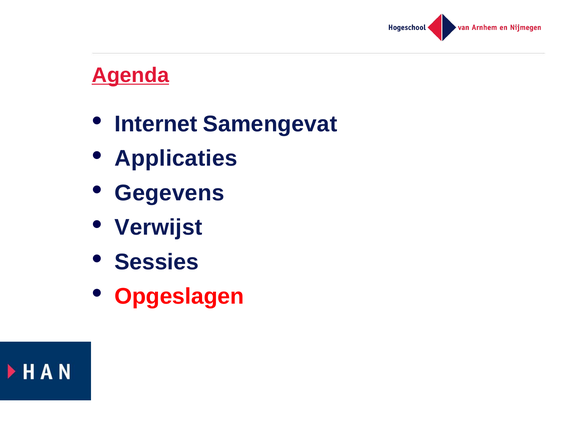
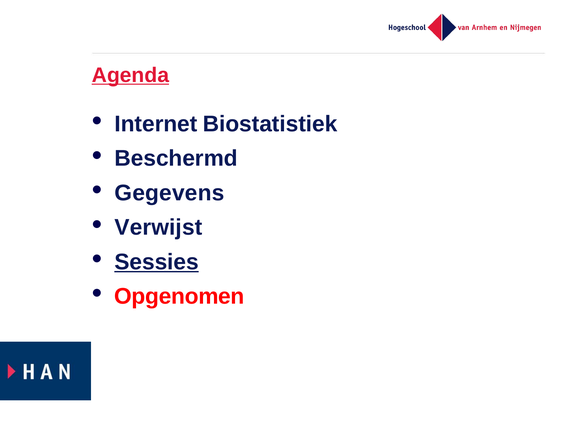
Samengevat: Samengevat -> Biostatistiek
Applicaties: Applicaties -> Beschermd
Sessies underline: none -> present
Opgeslagen: Opgeslagen -> Opgenomen
